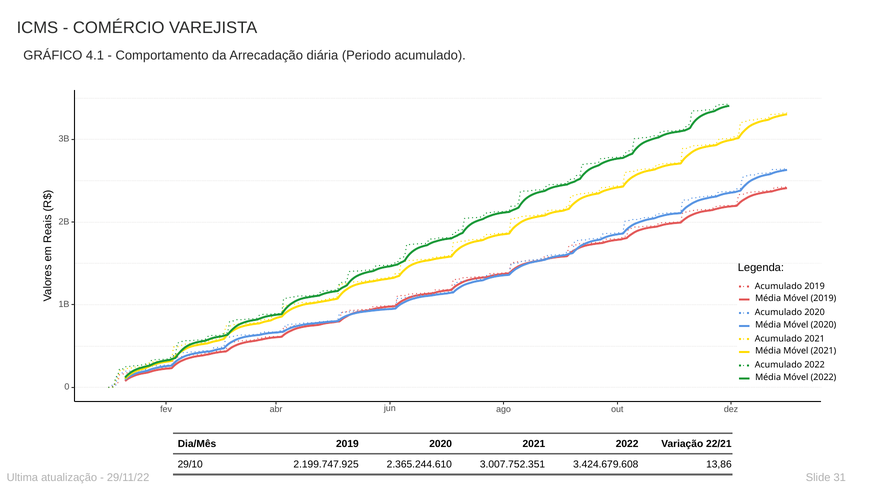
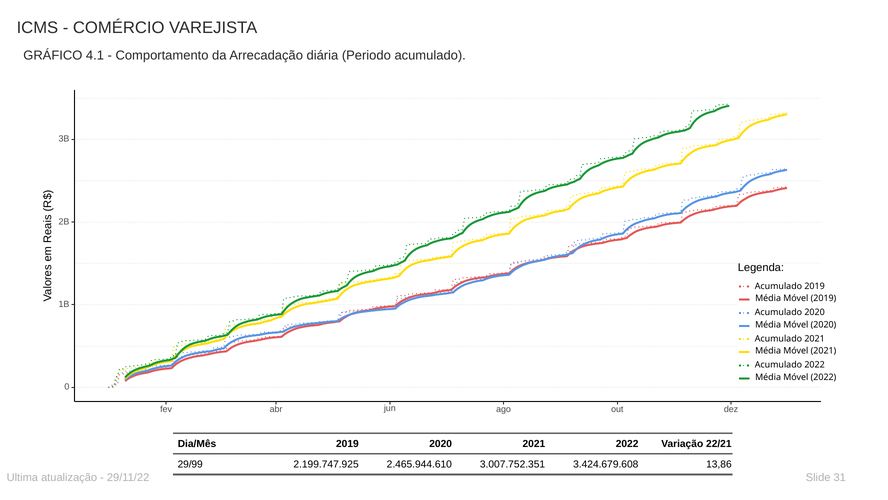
29/10: 29/10 -> 29/99
2.365.244.610: 2.365.244.610 -> 2.465.944.610
